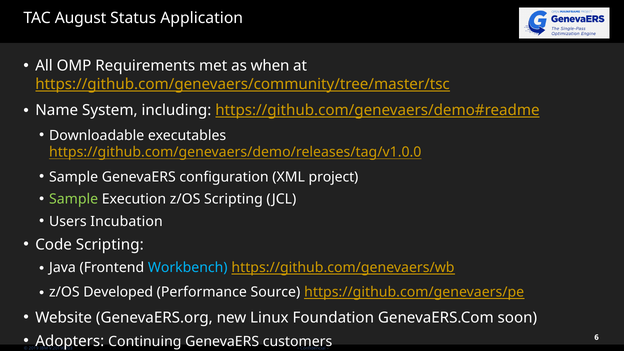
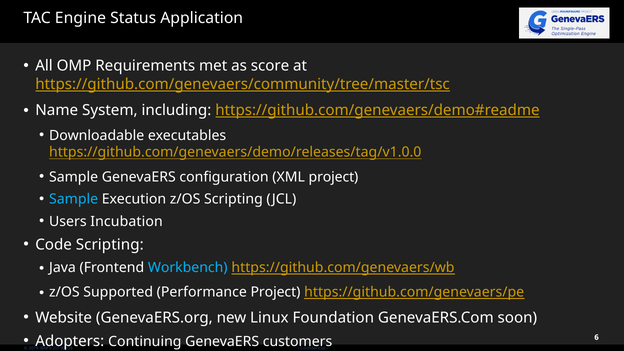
August: August -> Engine
when: when -> score
Sample at (74, 199) colour: light green -> light blue
Developed: Developed -> Supported
Performance Source: Source -> Project
